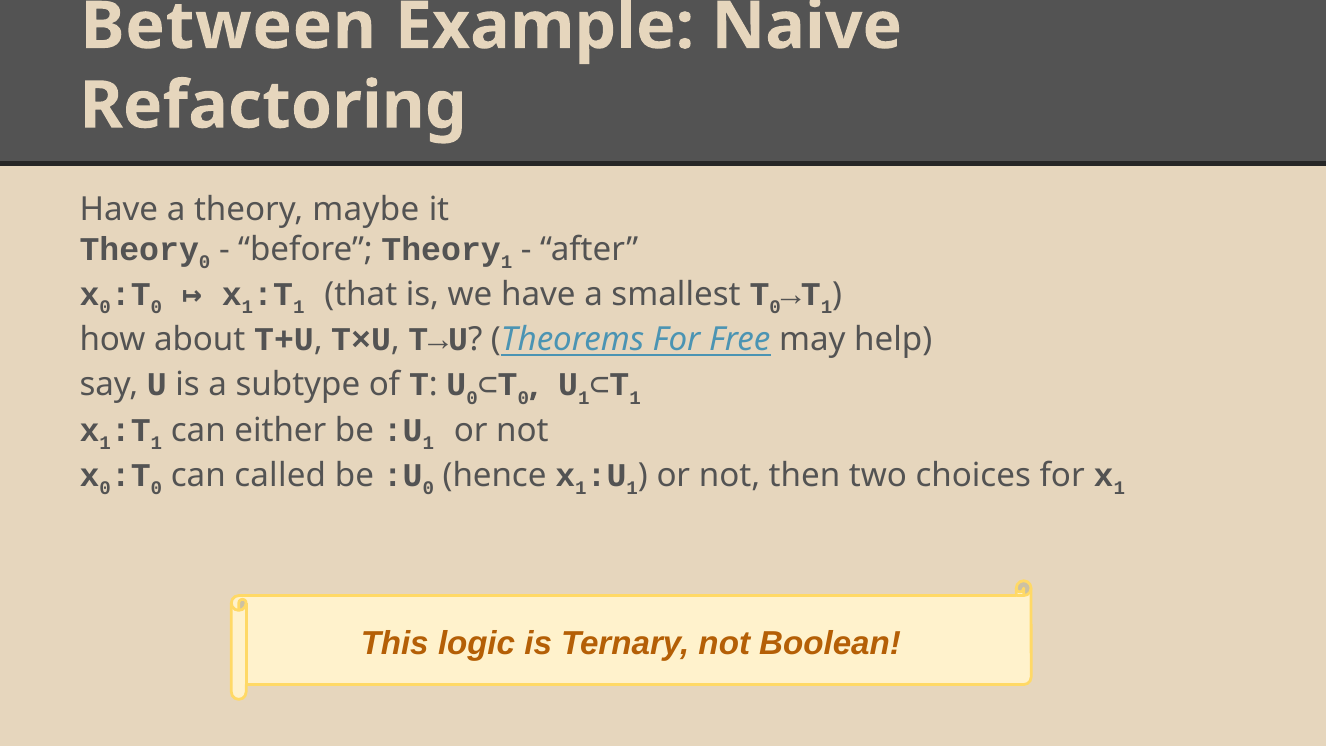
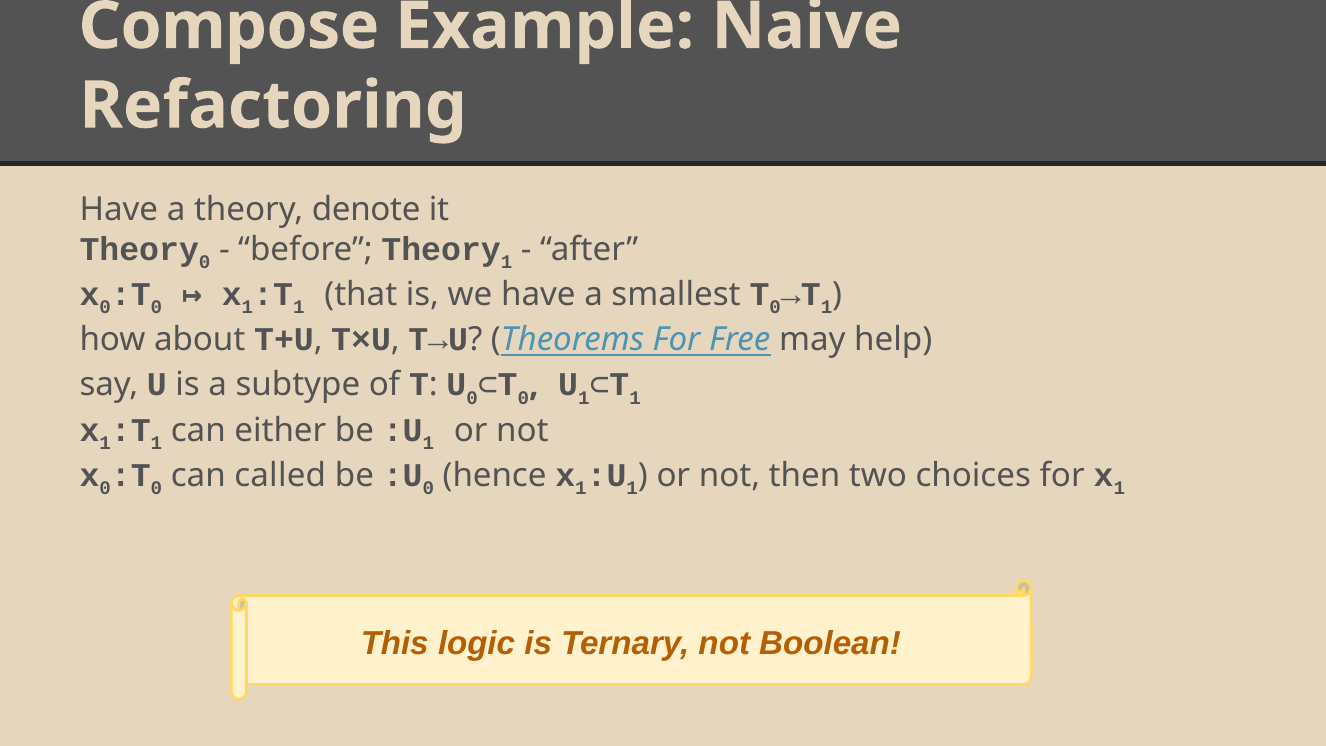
Between: Between -> Compose
maybe: maybe -> denote
